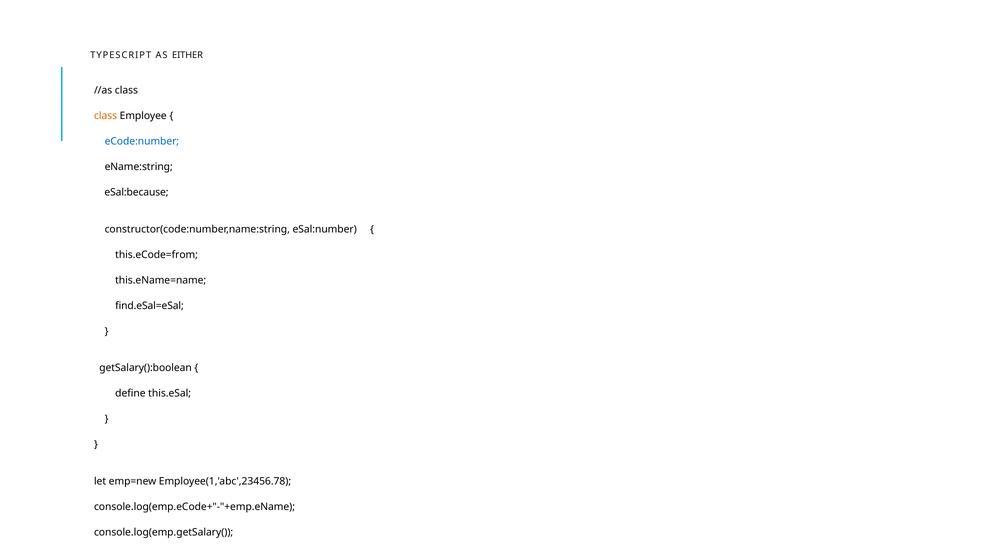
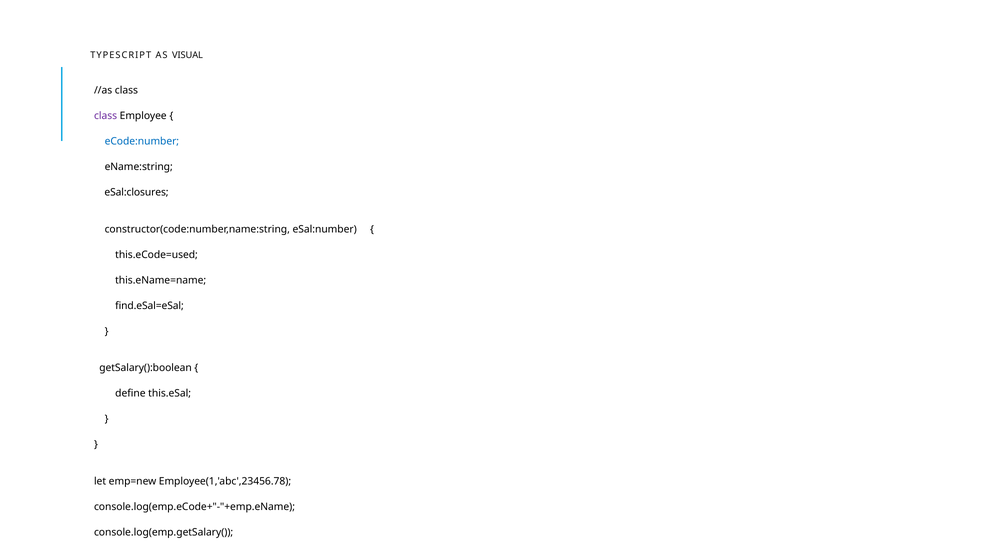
EITHER: EITHER -> VISUAL
class at (106, 116) colour: orange -> purple
eSal:because: eSal:because -> eSal:closures
this.eCode=from: this.eCode=from -> this.eCode=used
